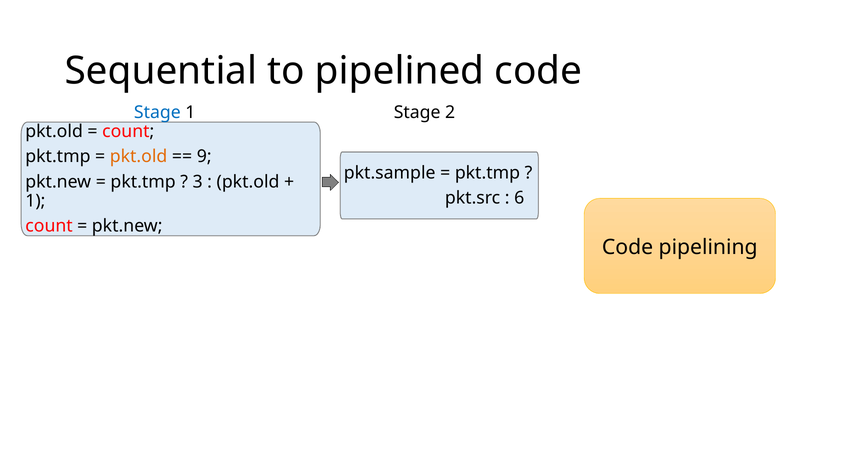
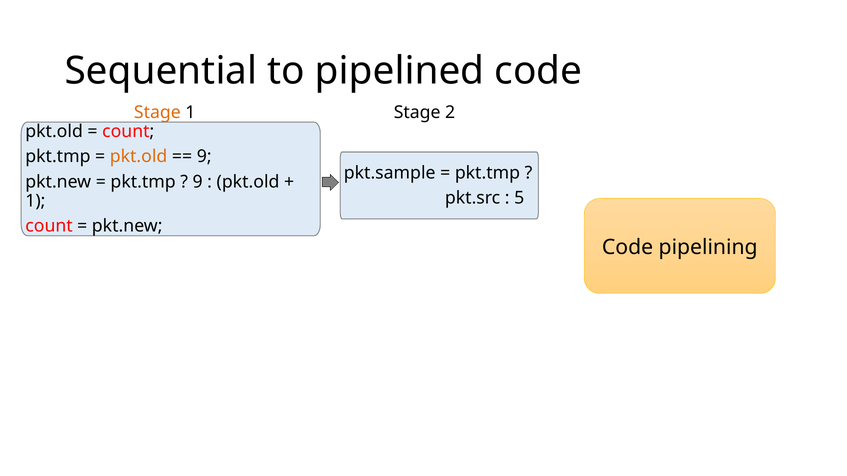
Stage at (157, 113) colour: blue -> orange
3 at (198, 182): 3 -> 9
6: 6 -> 5
